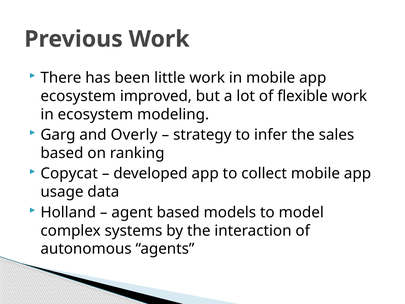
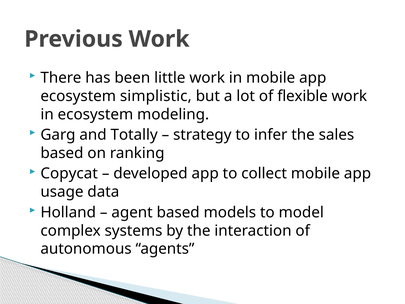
improved: improved -> simplistic
Overly: Overly -> Totally
